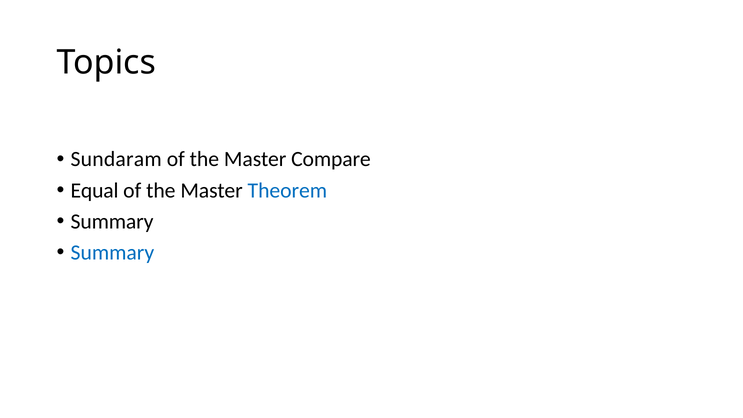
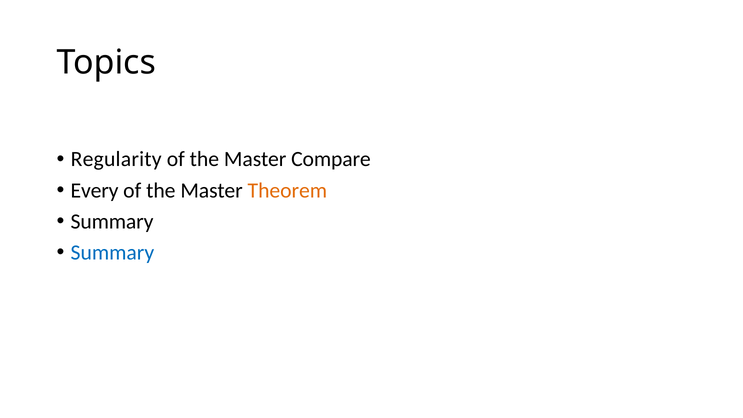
Sundaram: Sundaram -> Regularity
Equal: Equal -> Every
Theorem colour: blue -> orange
